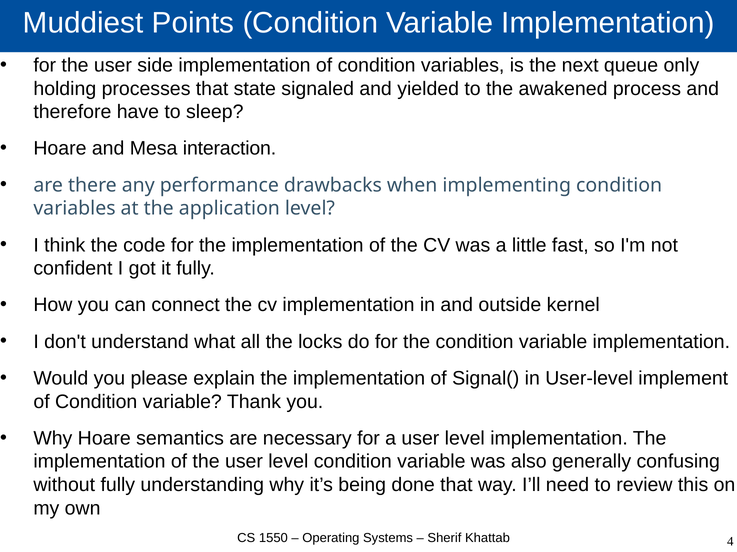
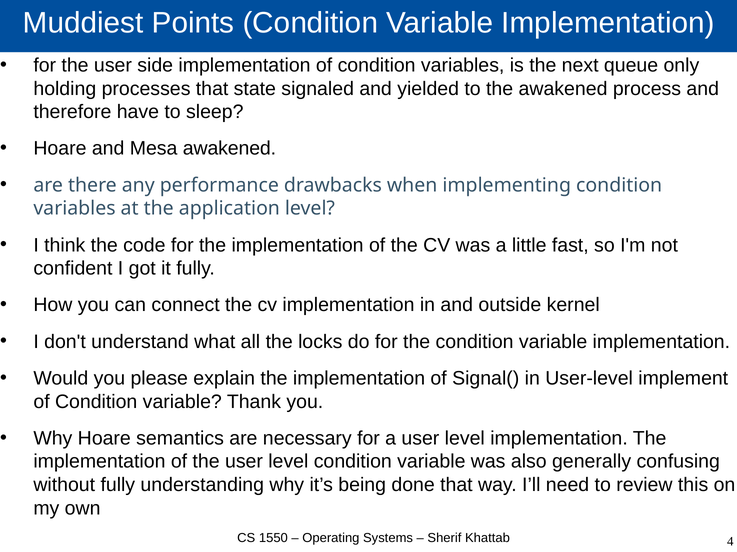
Mesa interaction: interaction -> awakened
